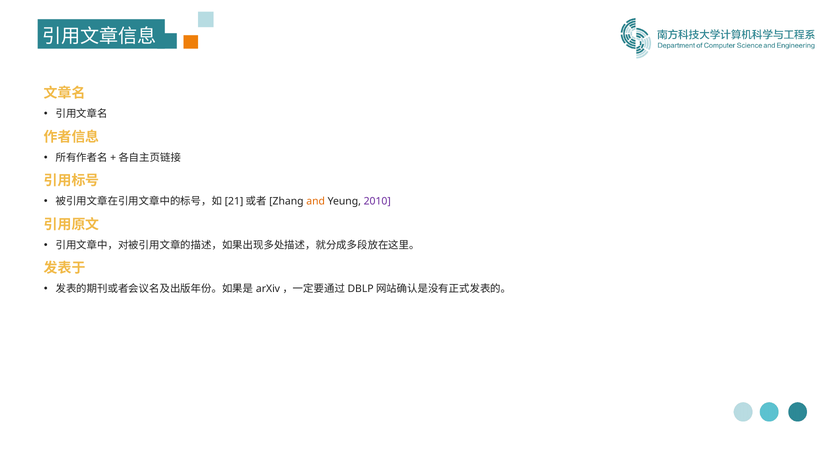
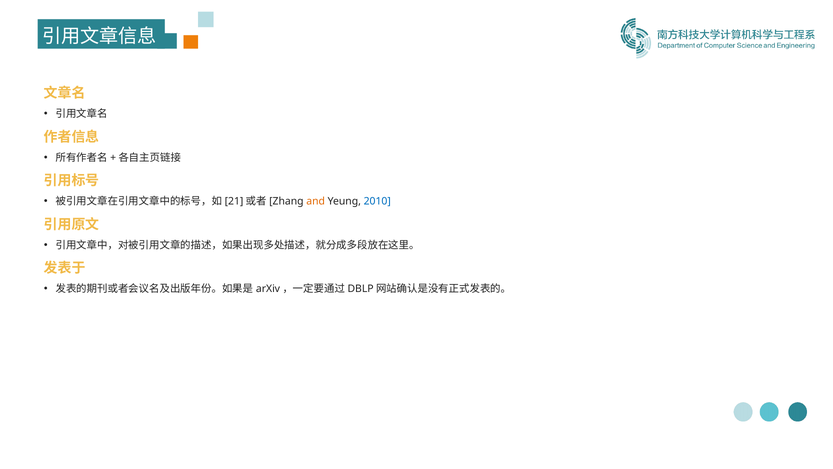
2010 colour: purple -> blue
